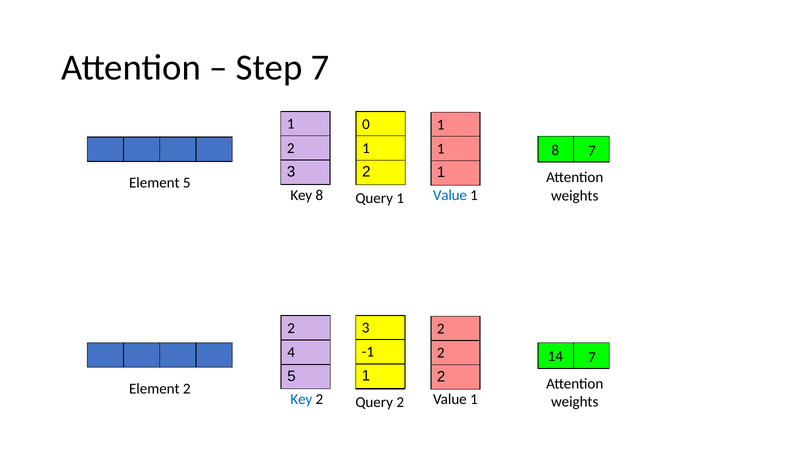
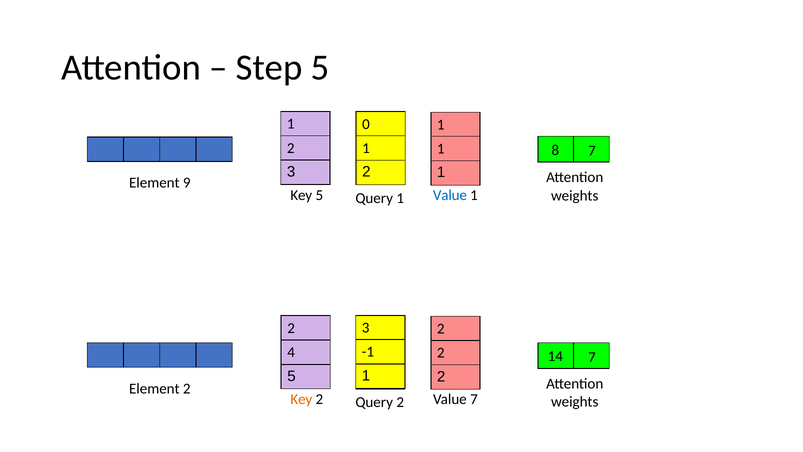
Step 7: 7 -> 5
Element 5: 5 -> 9
Key 8: 8 -> 5
Key at (301, 399) colour: blue -> orange
1 at (474, 399): 1 -> 7
